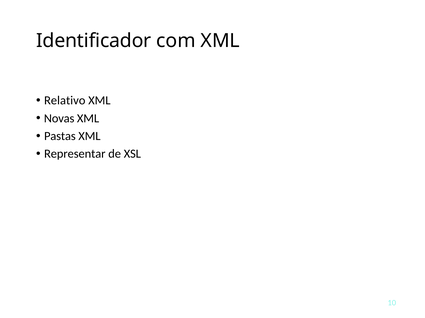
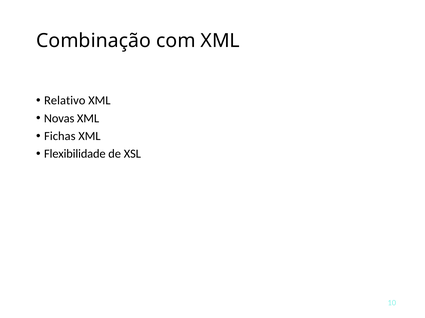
Identificador: Identificador -> Combinação
Pastas: Pastas -> Fichas
Representar: Representar -> Flexibilidade
